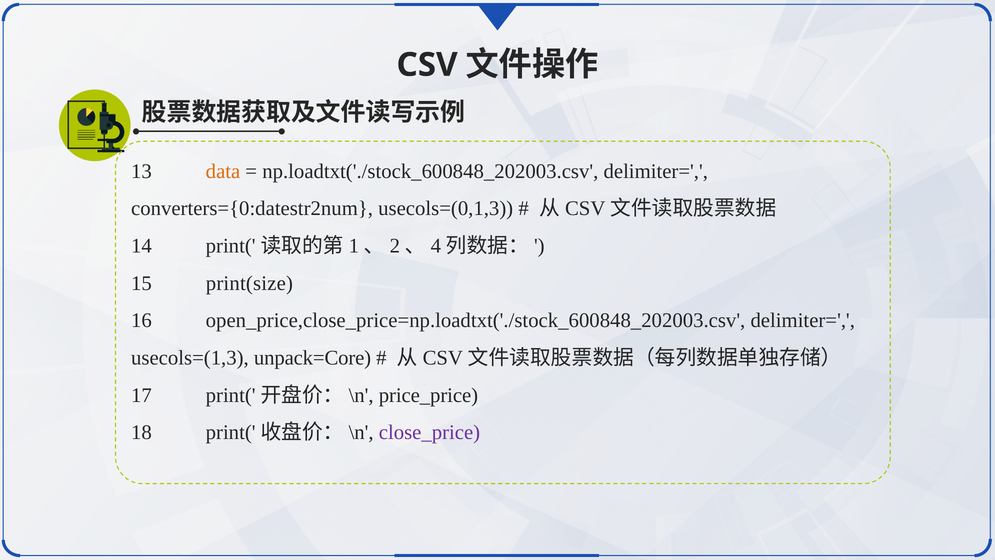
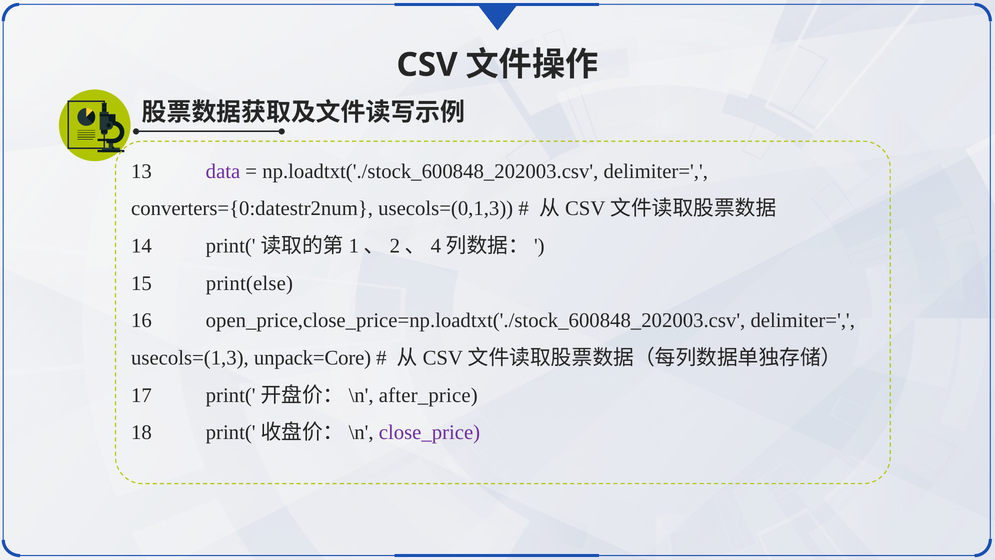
data colour: orange -> purple
print(size: print(size -> print(else
price_price: price_price -> after_price
